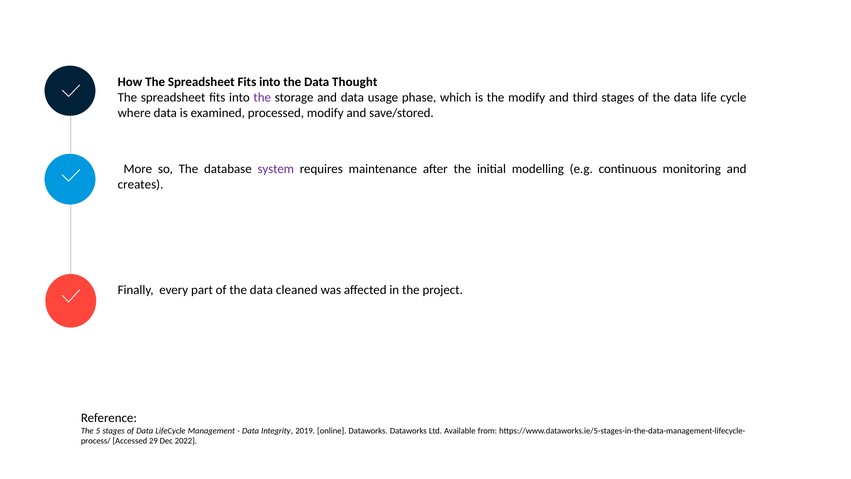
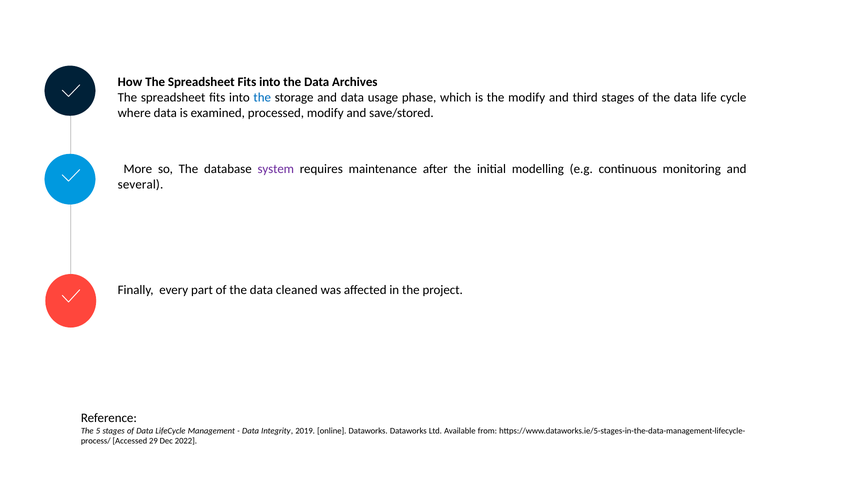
Thought: Thought -> Archives
the at (262, 97) colour: purple -> blue
creates: creates -> several
